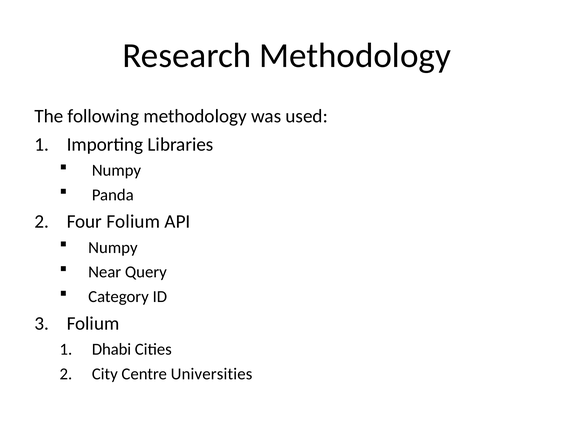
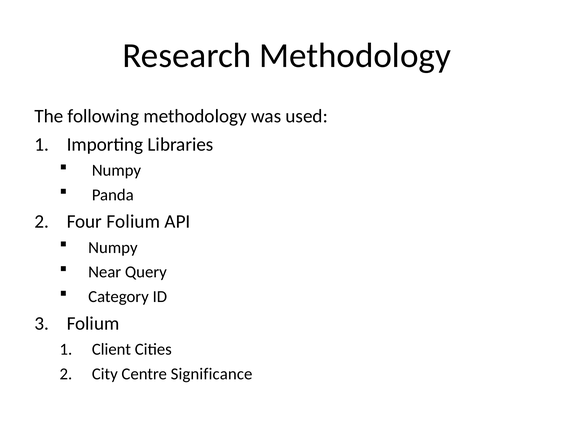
Dhabi: Dhabi -> Client
Universities: Universities -> Significance
